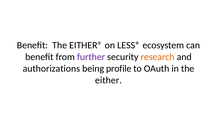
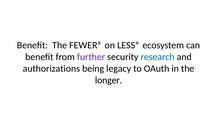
EITHER®: EITHER® -> FEWER®
research colour: orange -> blue
profile: profile -> legacy
either: either -> longer
